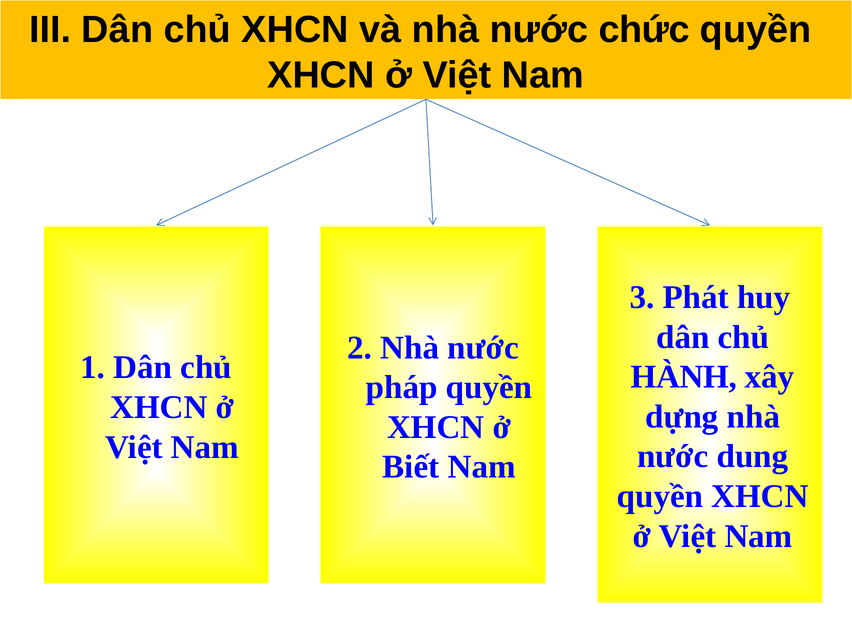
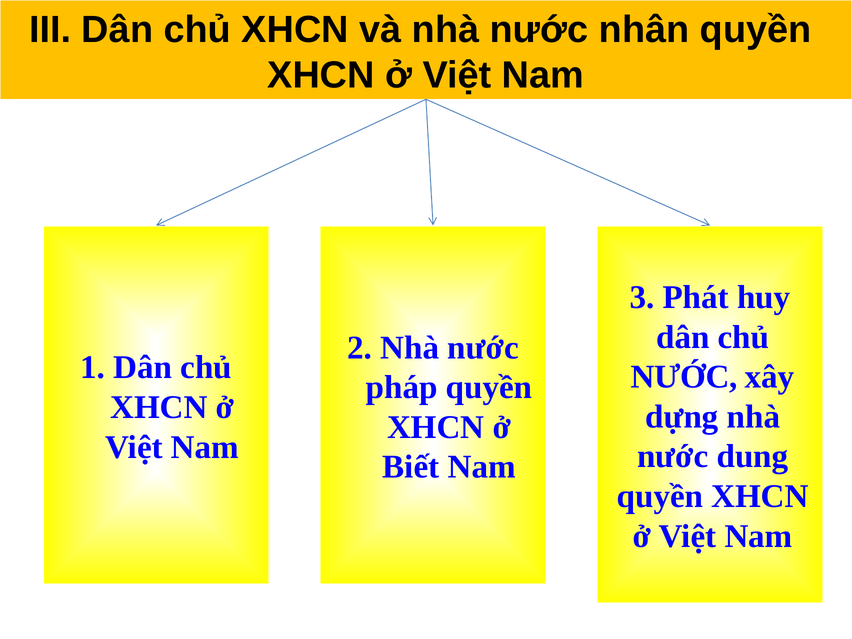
chức: chức -> nhân
HÀNH at (684, 377): HÀNH -> NƯỚC
